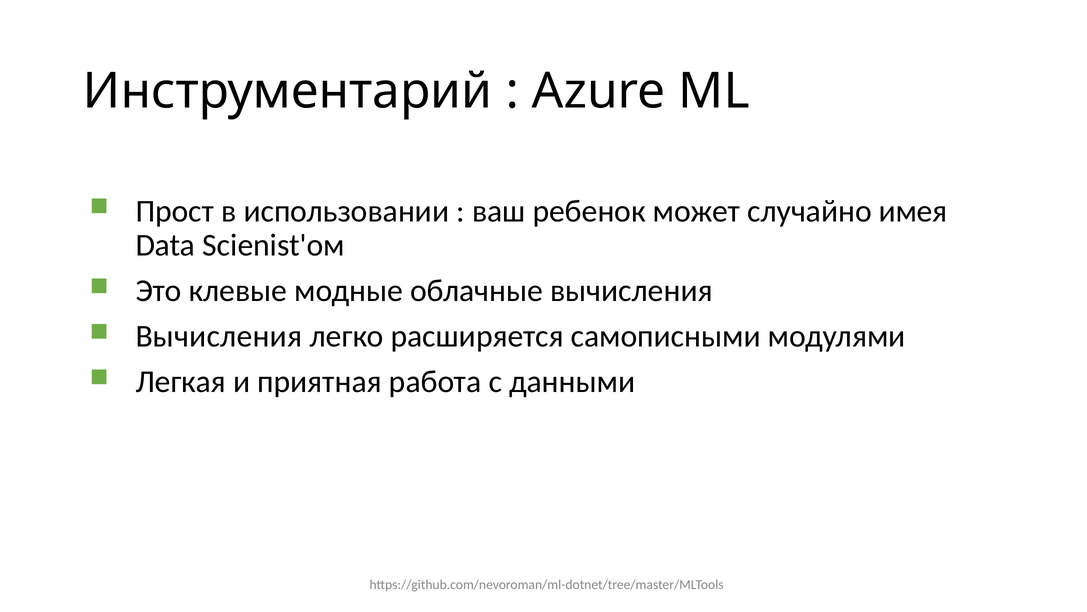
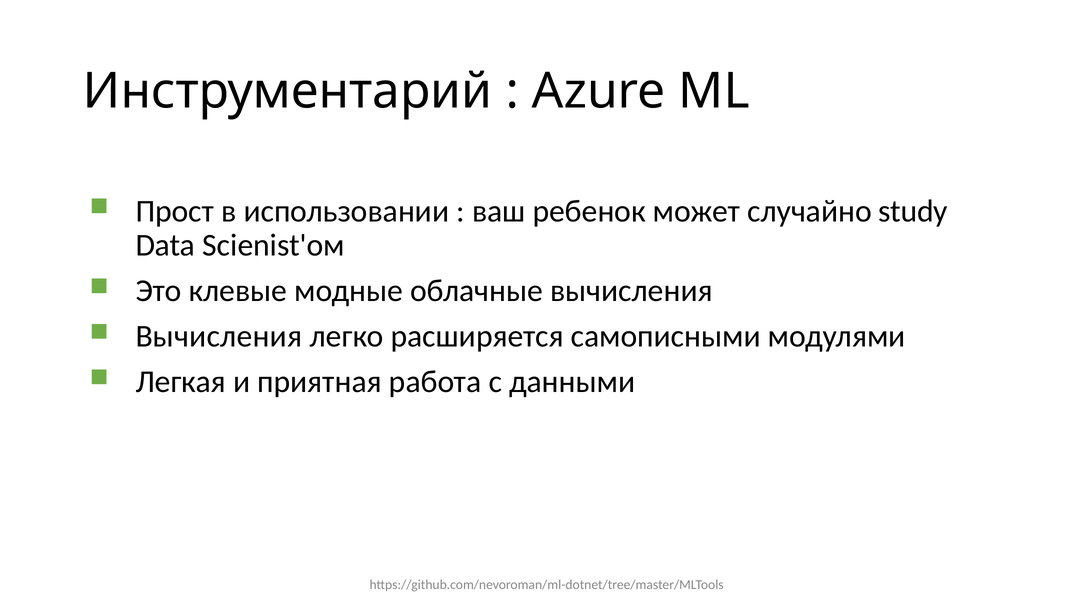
имея: имея -> study
